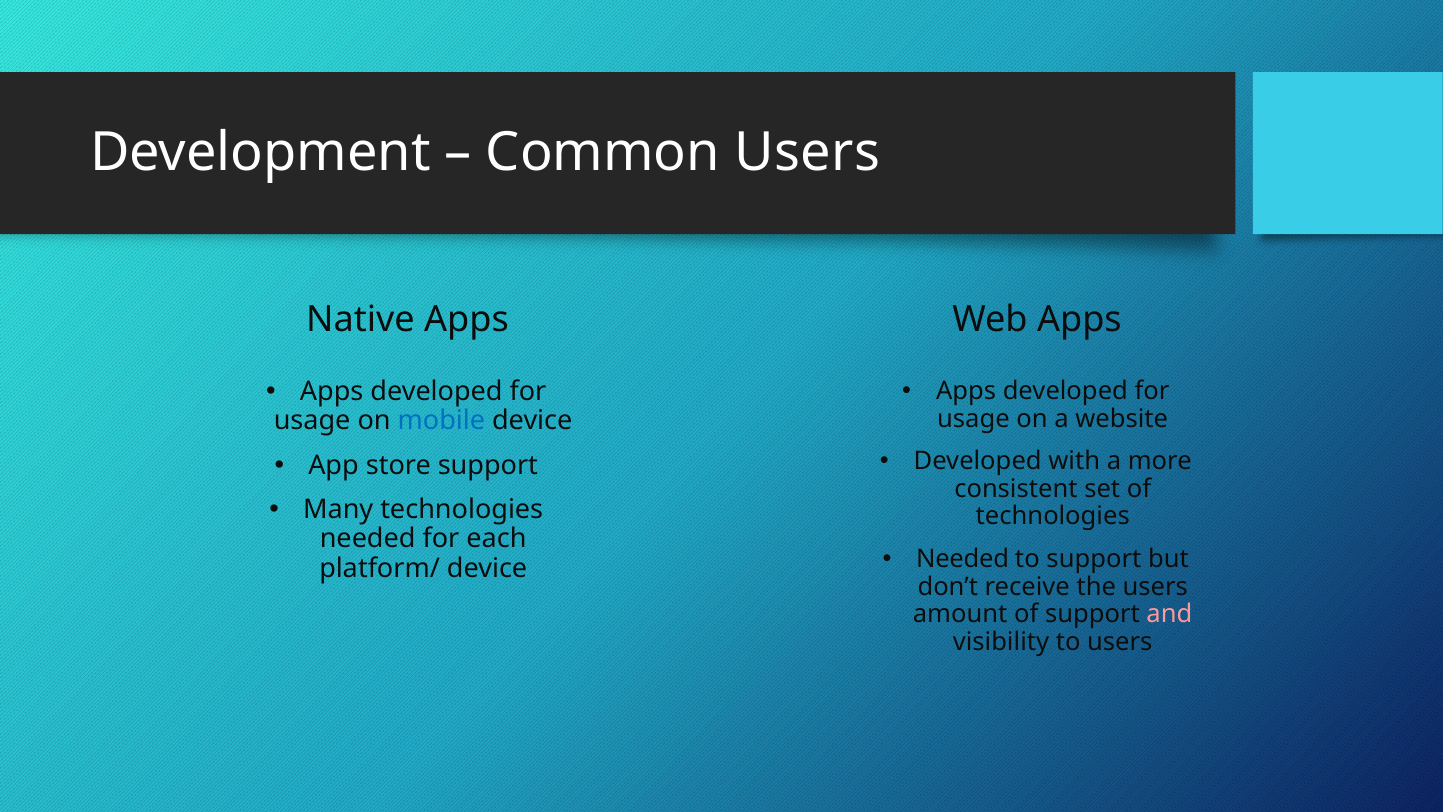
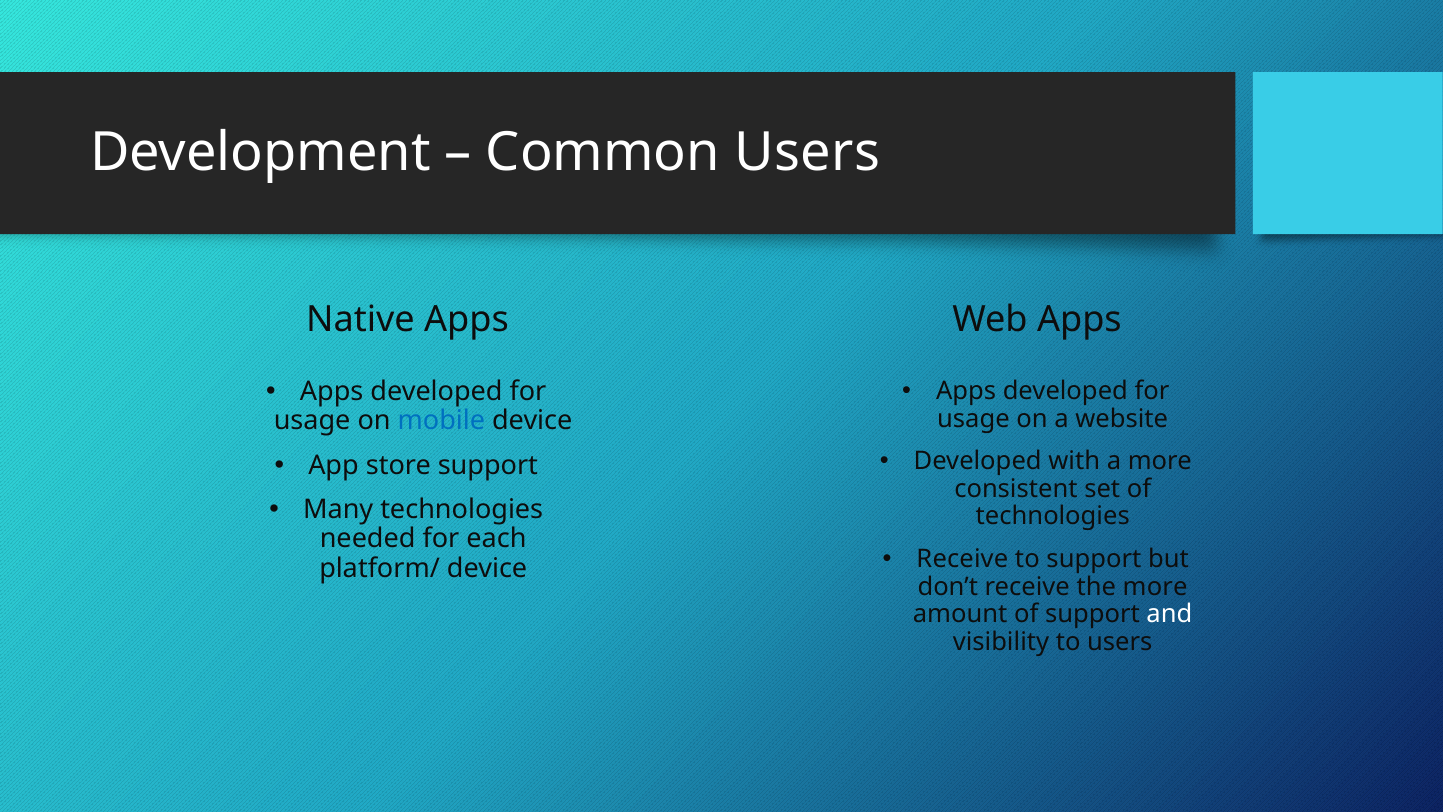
Needed at (963, 559): Needed -> Receive
the users: users -> more
and colour: pink -> white
